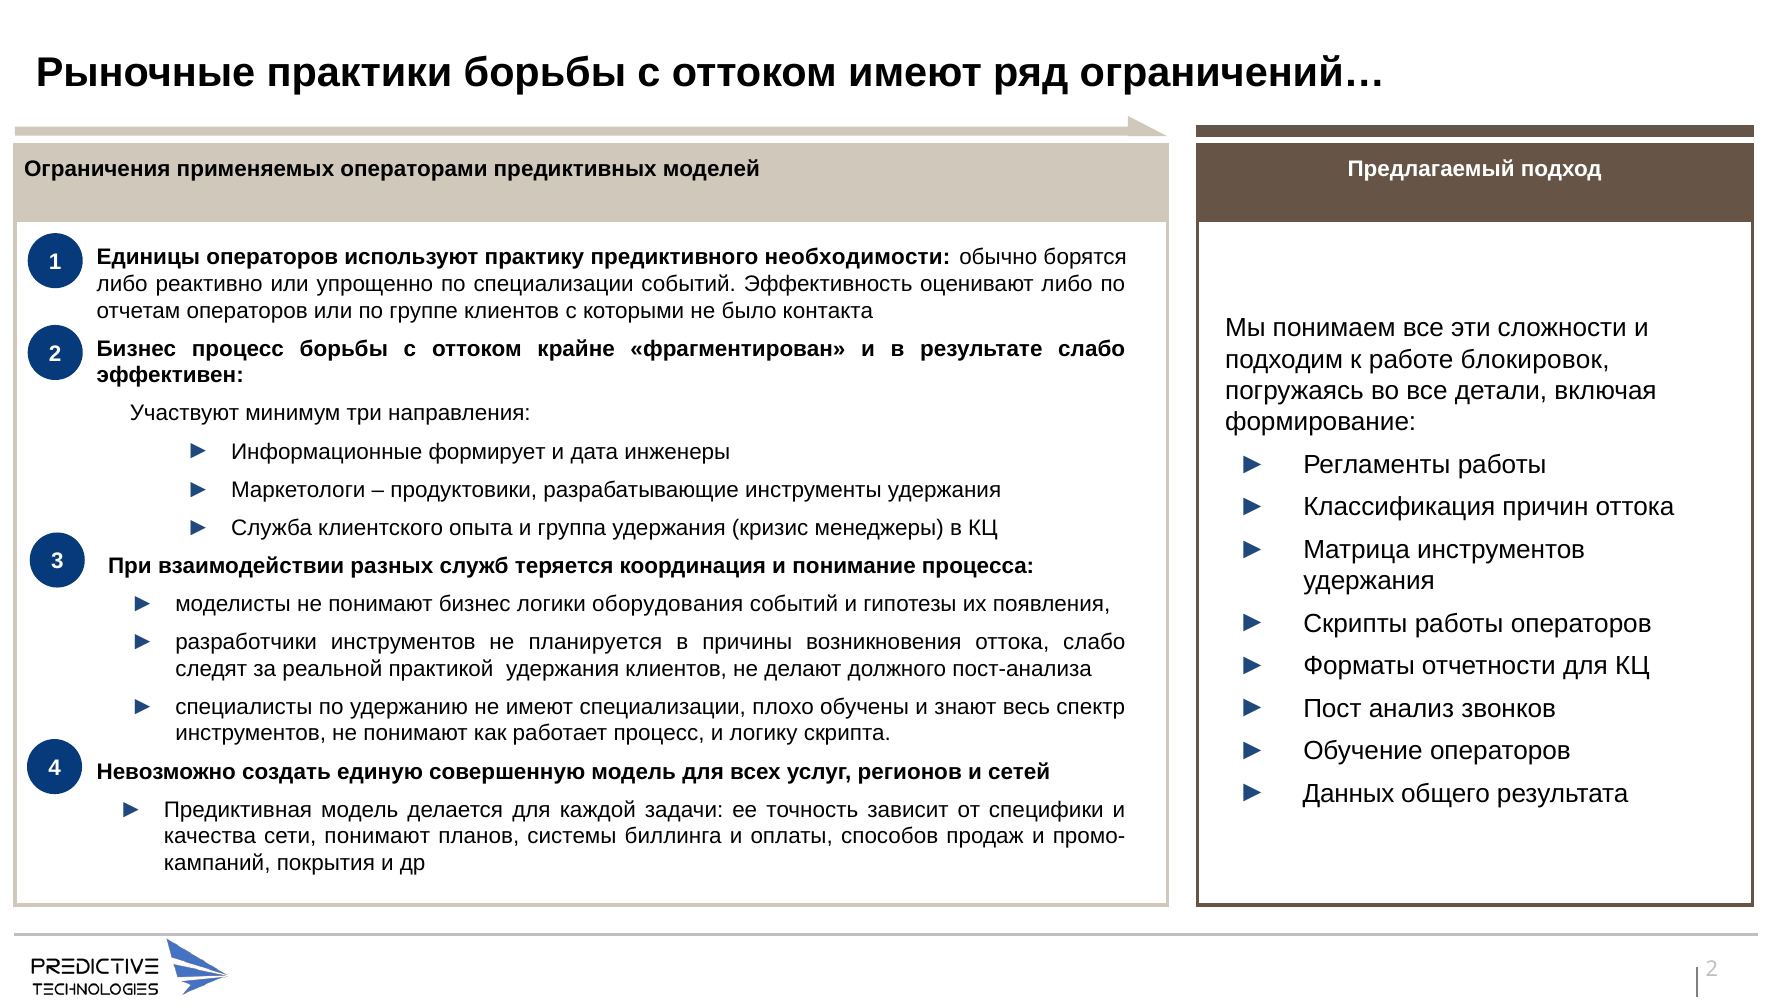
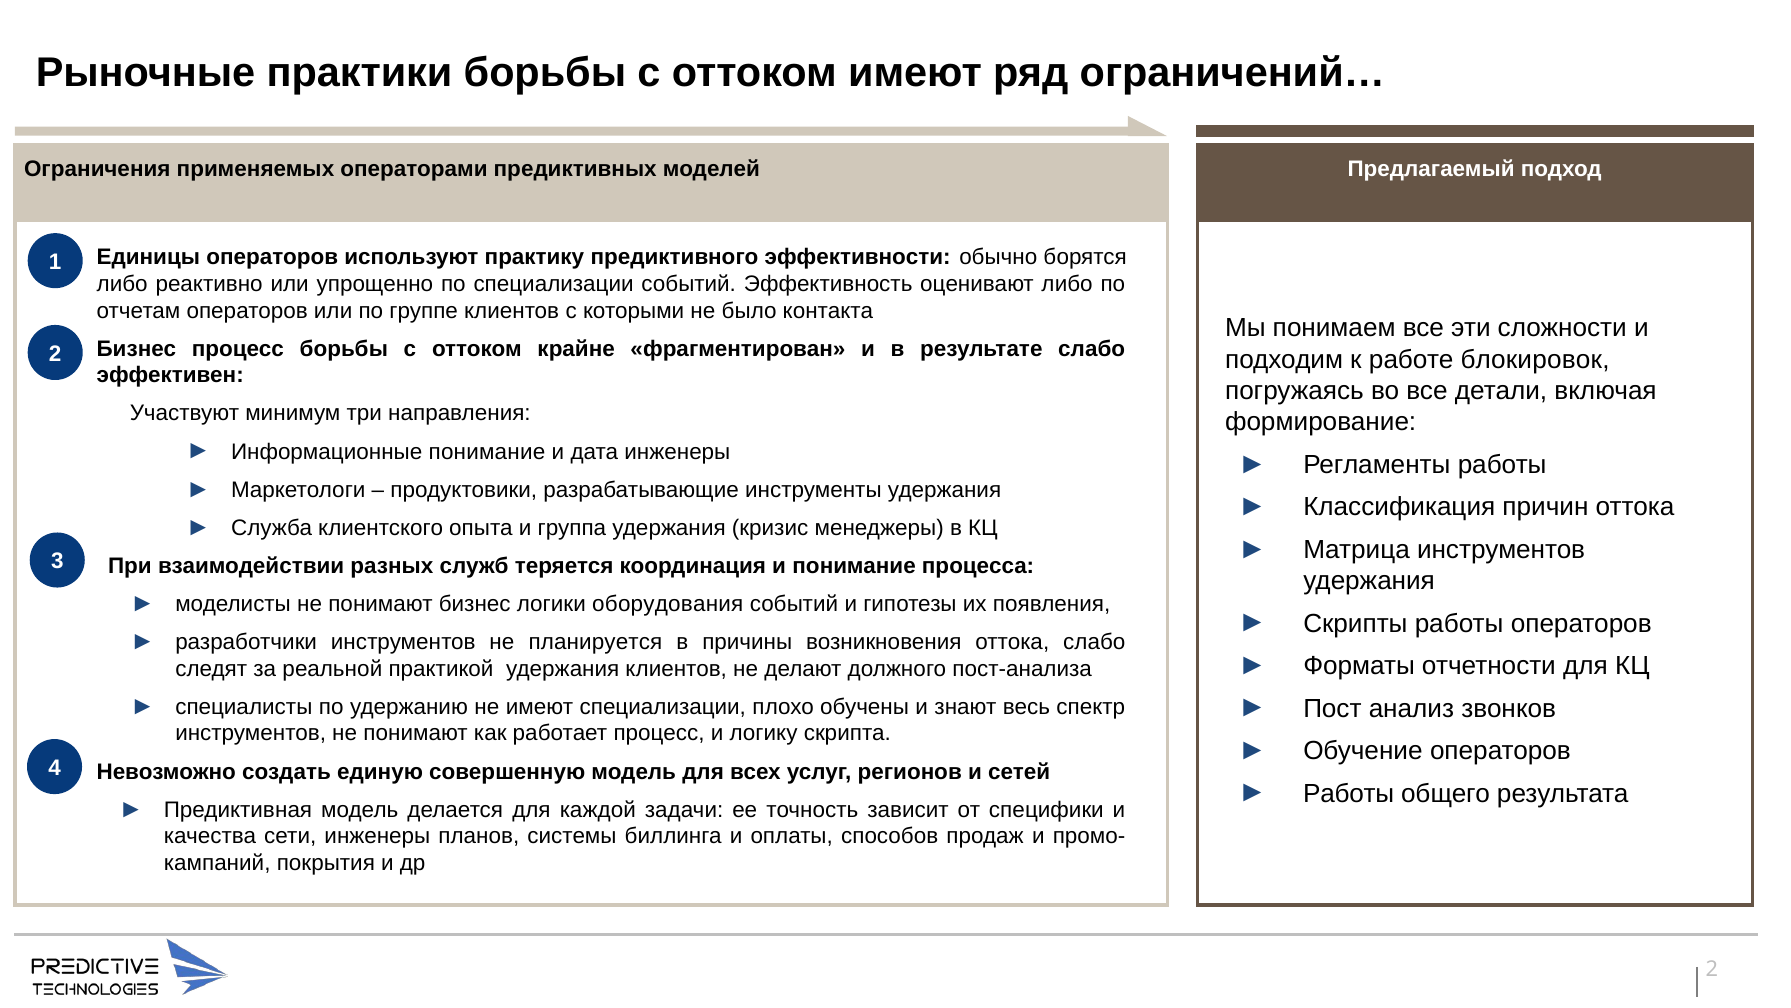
необходимости: необходимости -> эффективности
Информационные формирует: формирует -> понимание
Данных at (1349, 793): Данных -> Работы
сети понимают: понимают -> инженеры
